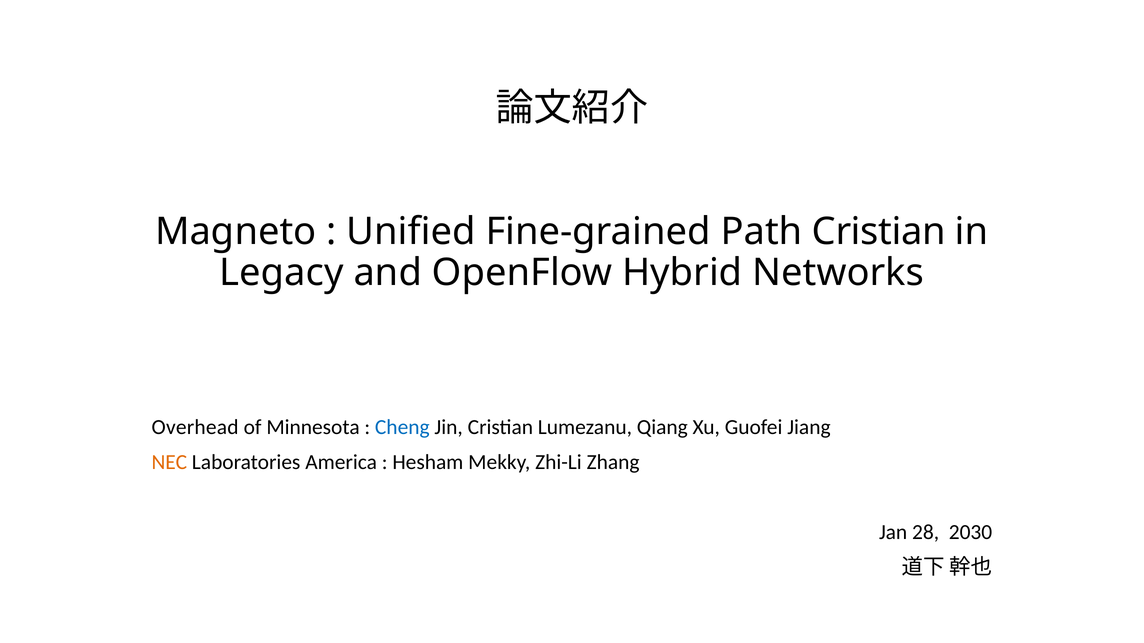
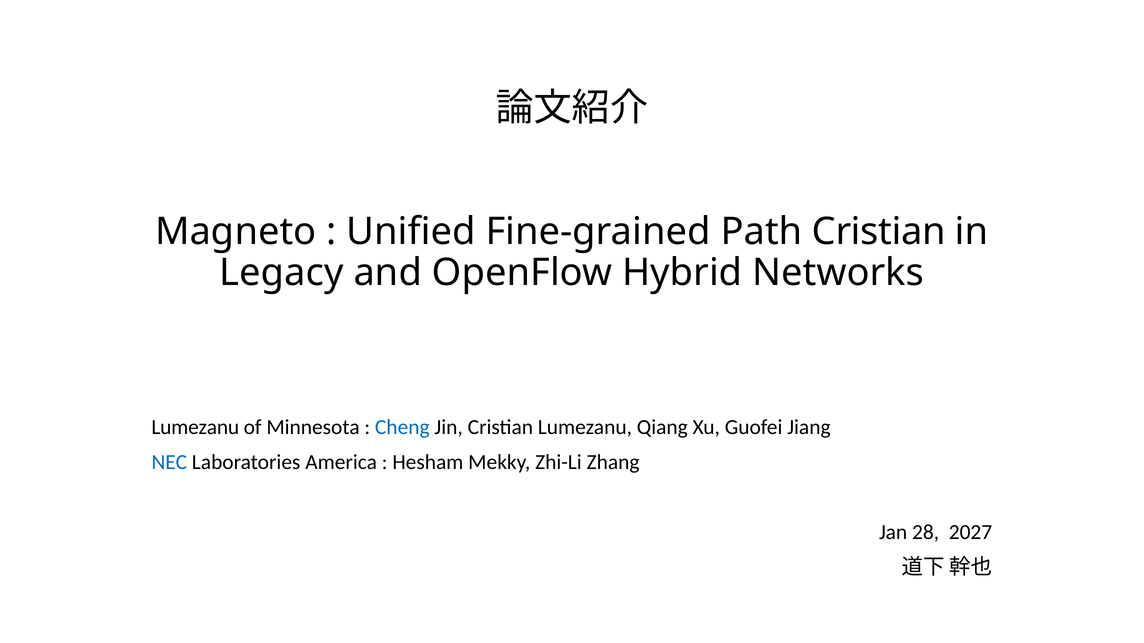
Overhead at (195, 427): Overhead -> Lumezanu
NEC colour: orange -> blue
2030: 2030 -> 2027
